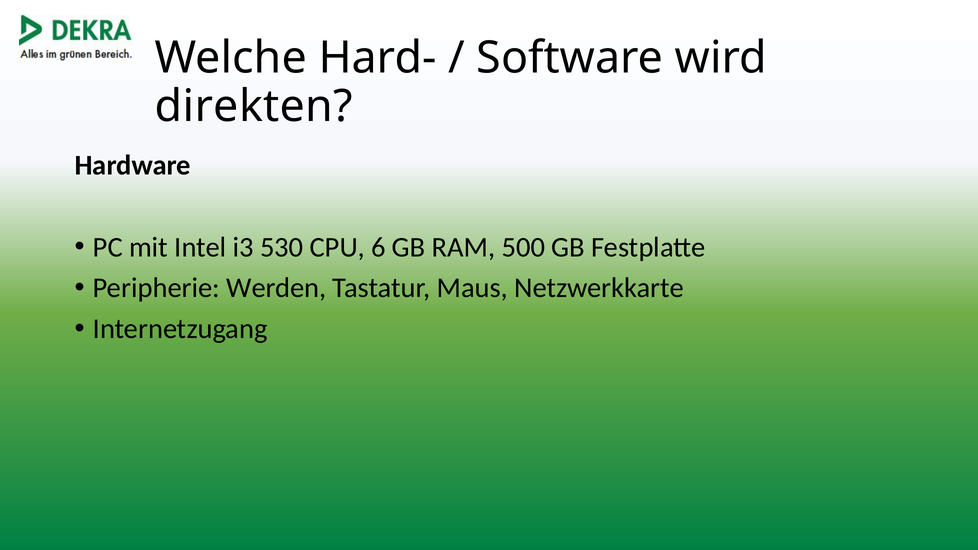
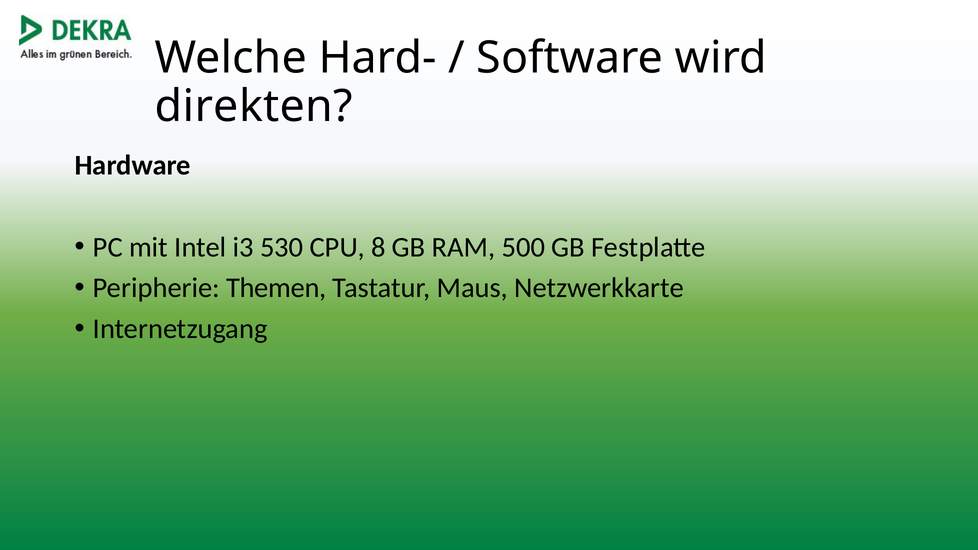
6: 6 -> 8
Werden: Werden -> Themen
